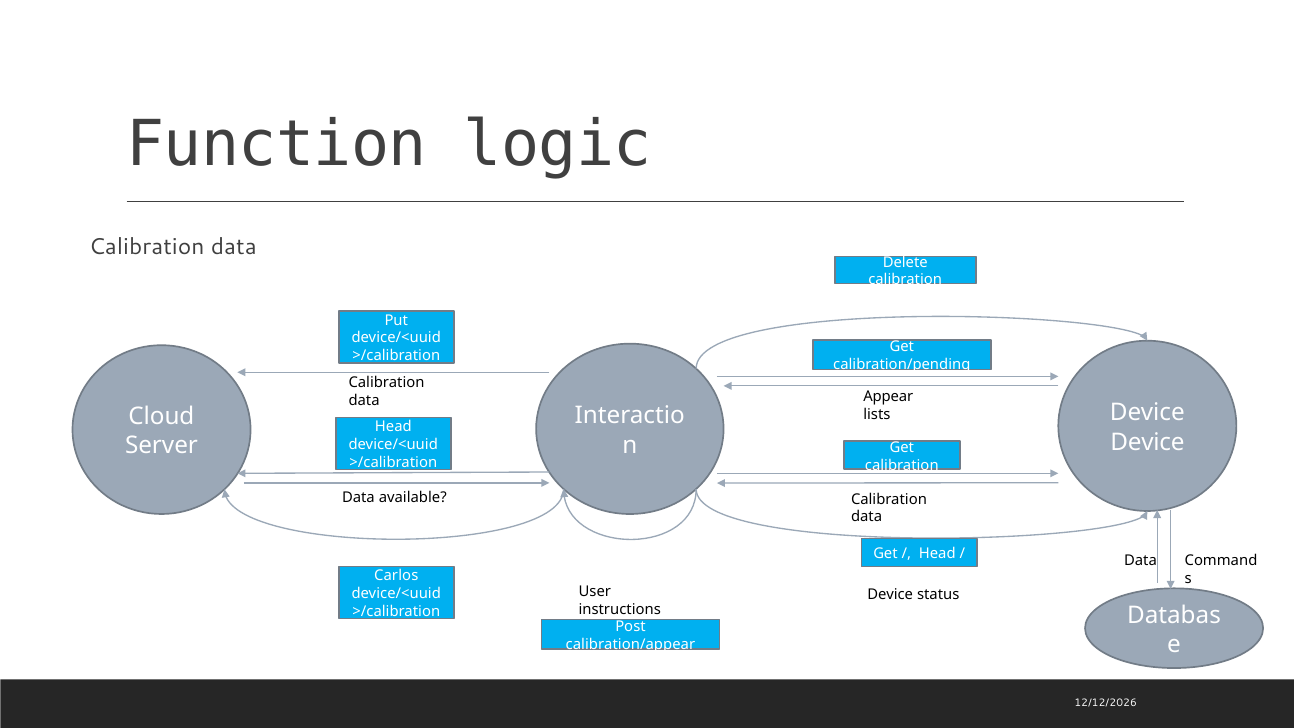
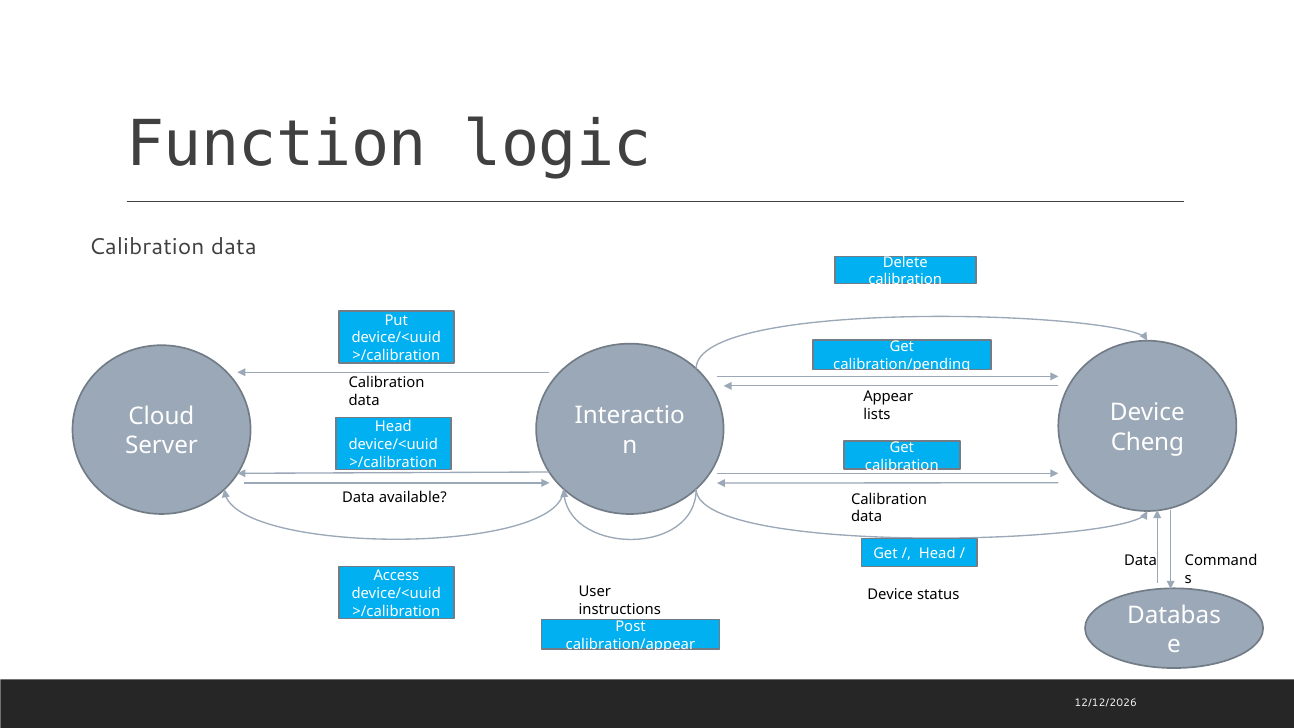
Device at (1147, 442): Device -> Cheng
Carlos: Carlos -> Access
